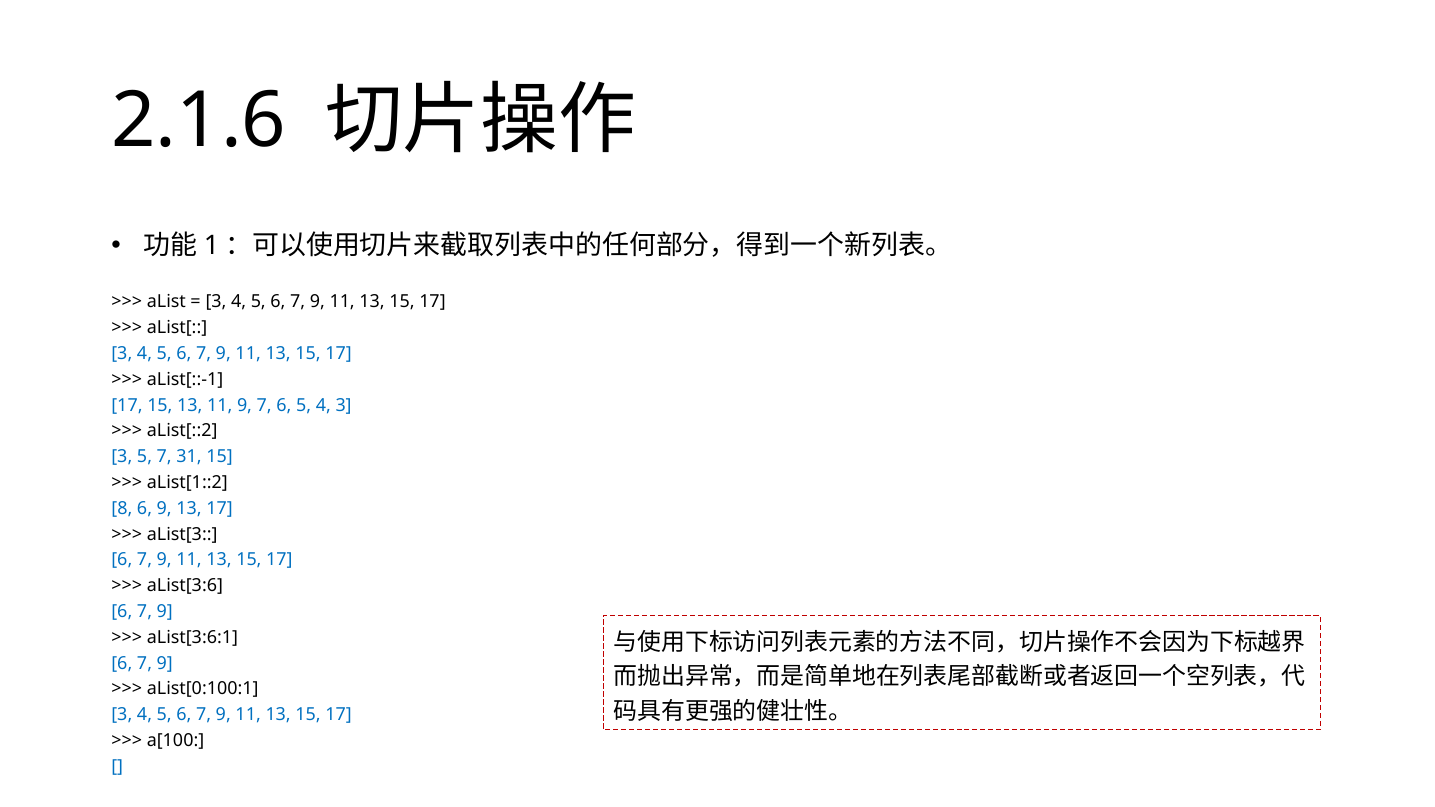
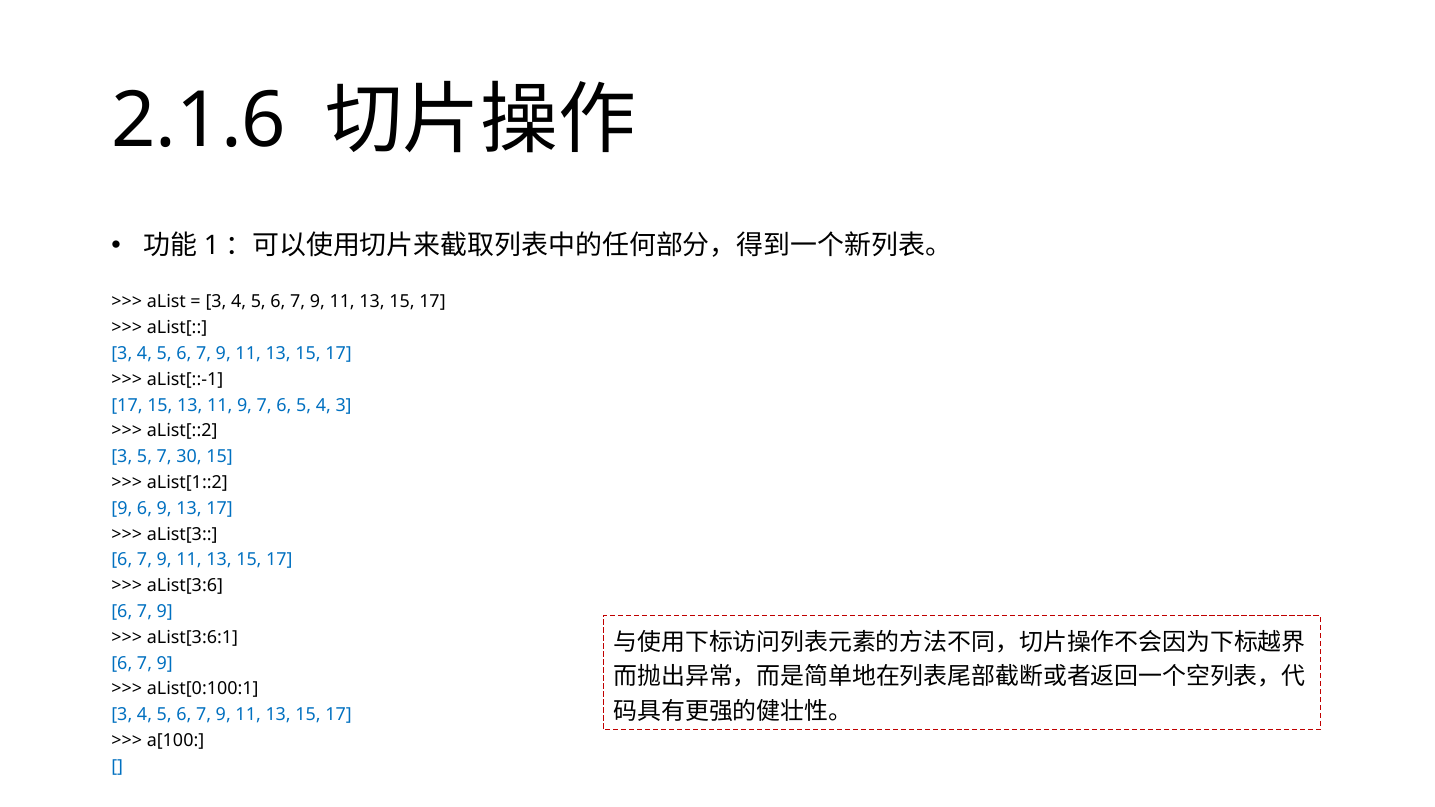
31: 31 -> 30
8 at (122, 509): 8 -> 9
